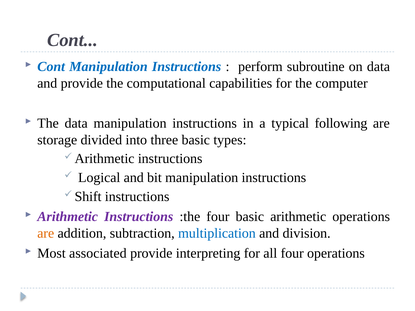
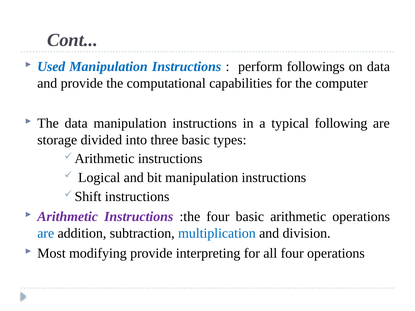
Cont at (51, 67): Cont -> Used
subroutine: subroutine -> followings
are at (46, 233) colour: orange -> blue
associated: associated -> modifying
